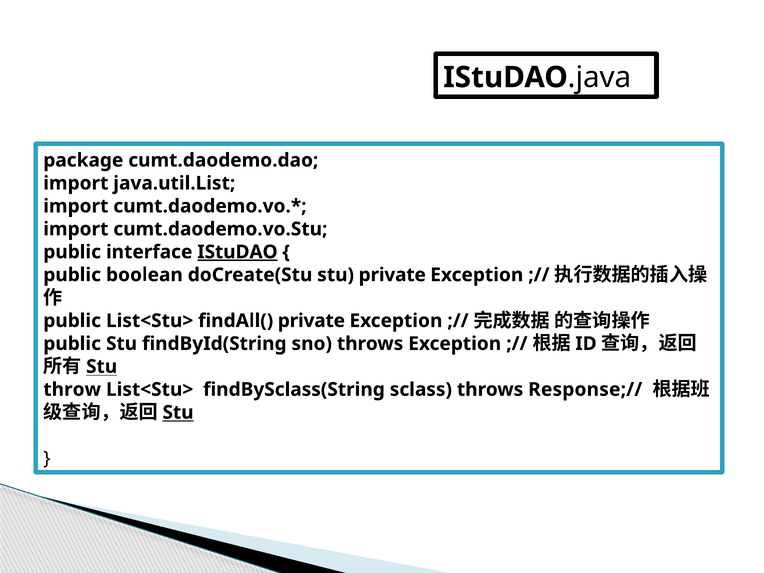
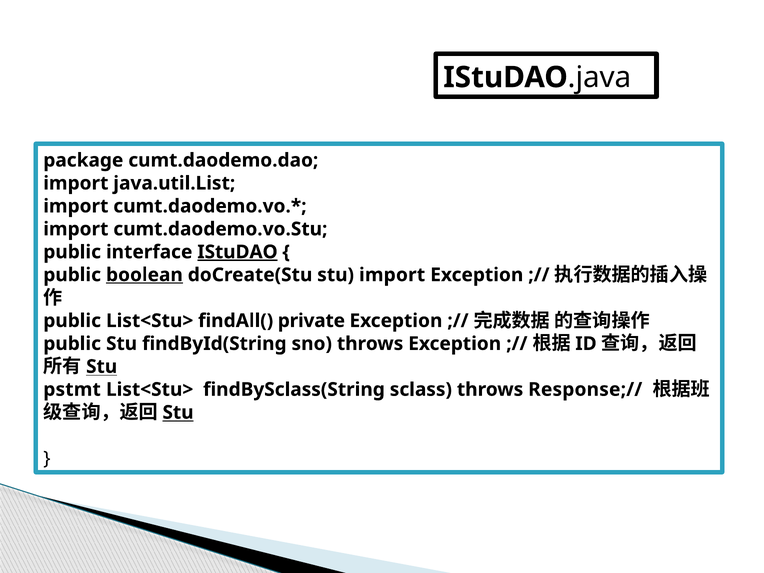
boolean underline: none -> present
stu private: private -> import
throw: throw -> pstmt
